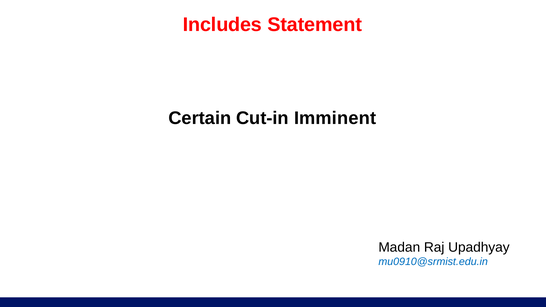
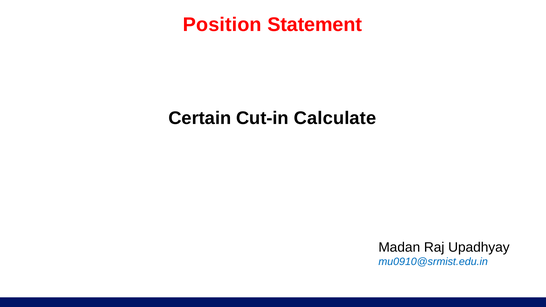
Includes: Includes -> Position
Imminent: Imminent -> Calculate
